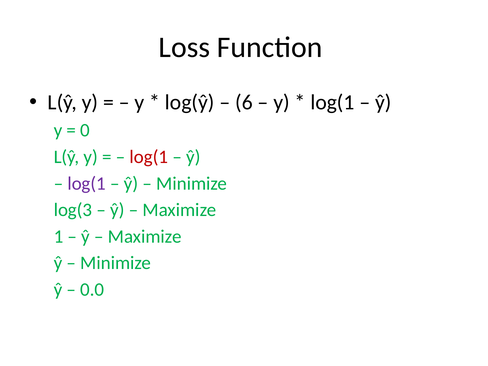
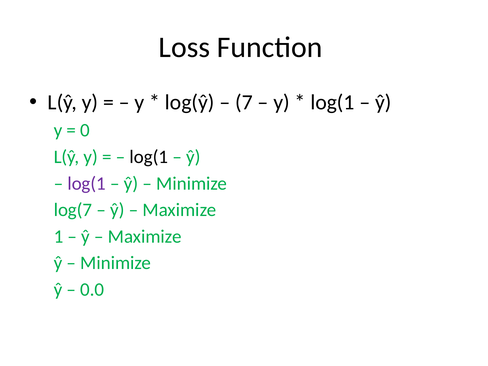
6: 6 -> 7
log(1 at (149, 157) colour: red -> black
log(3: log(3 -> log(7
